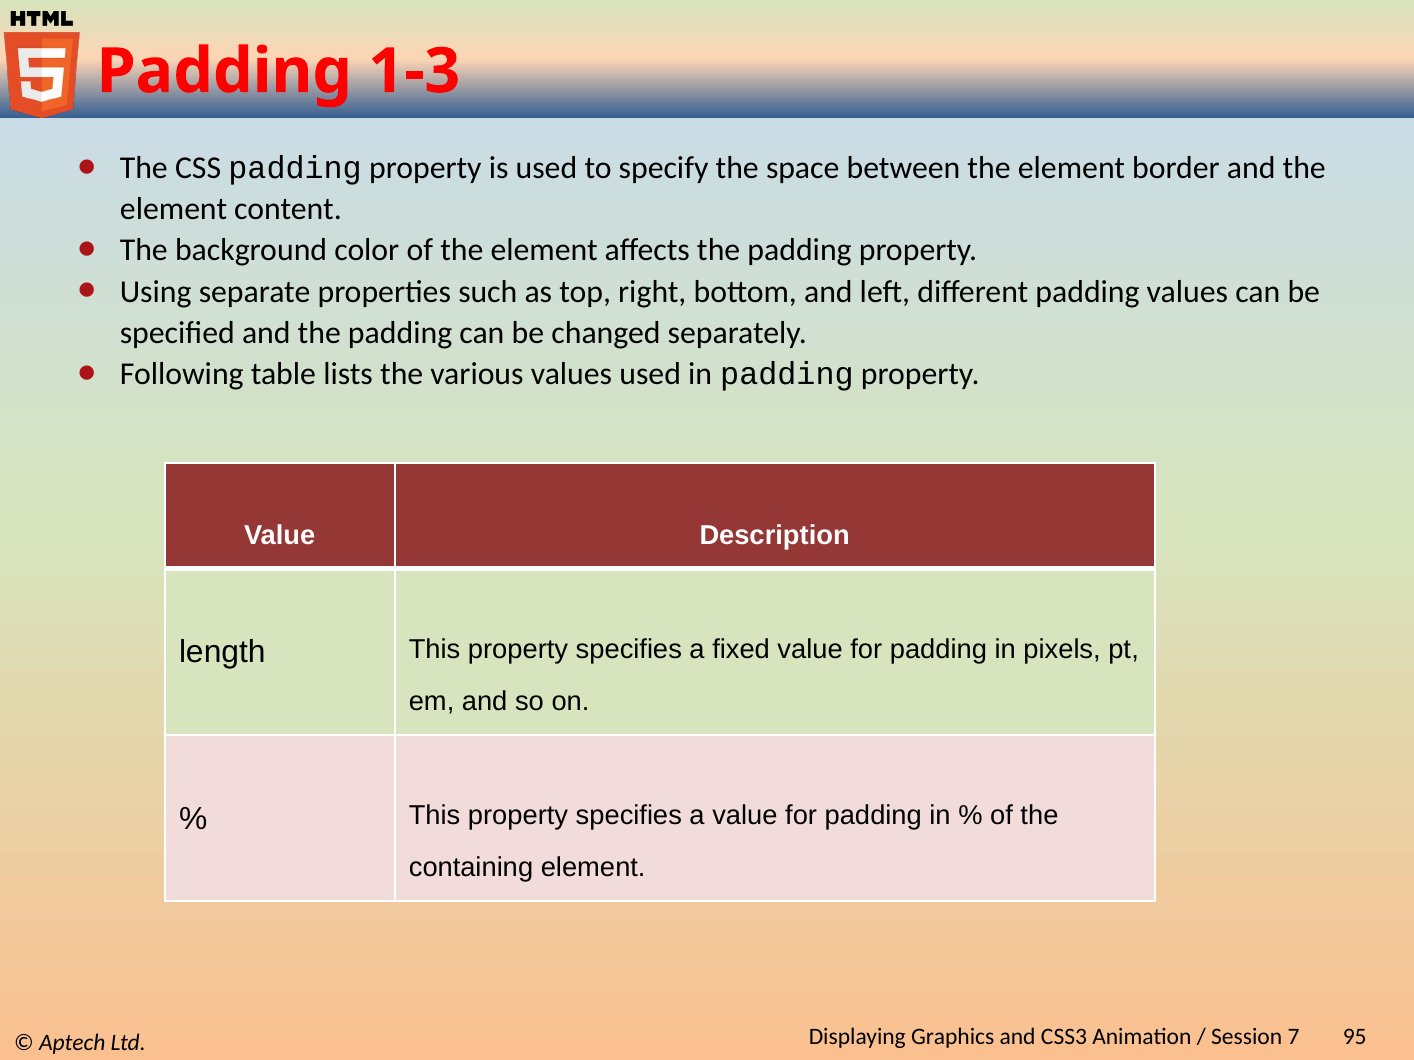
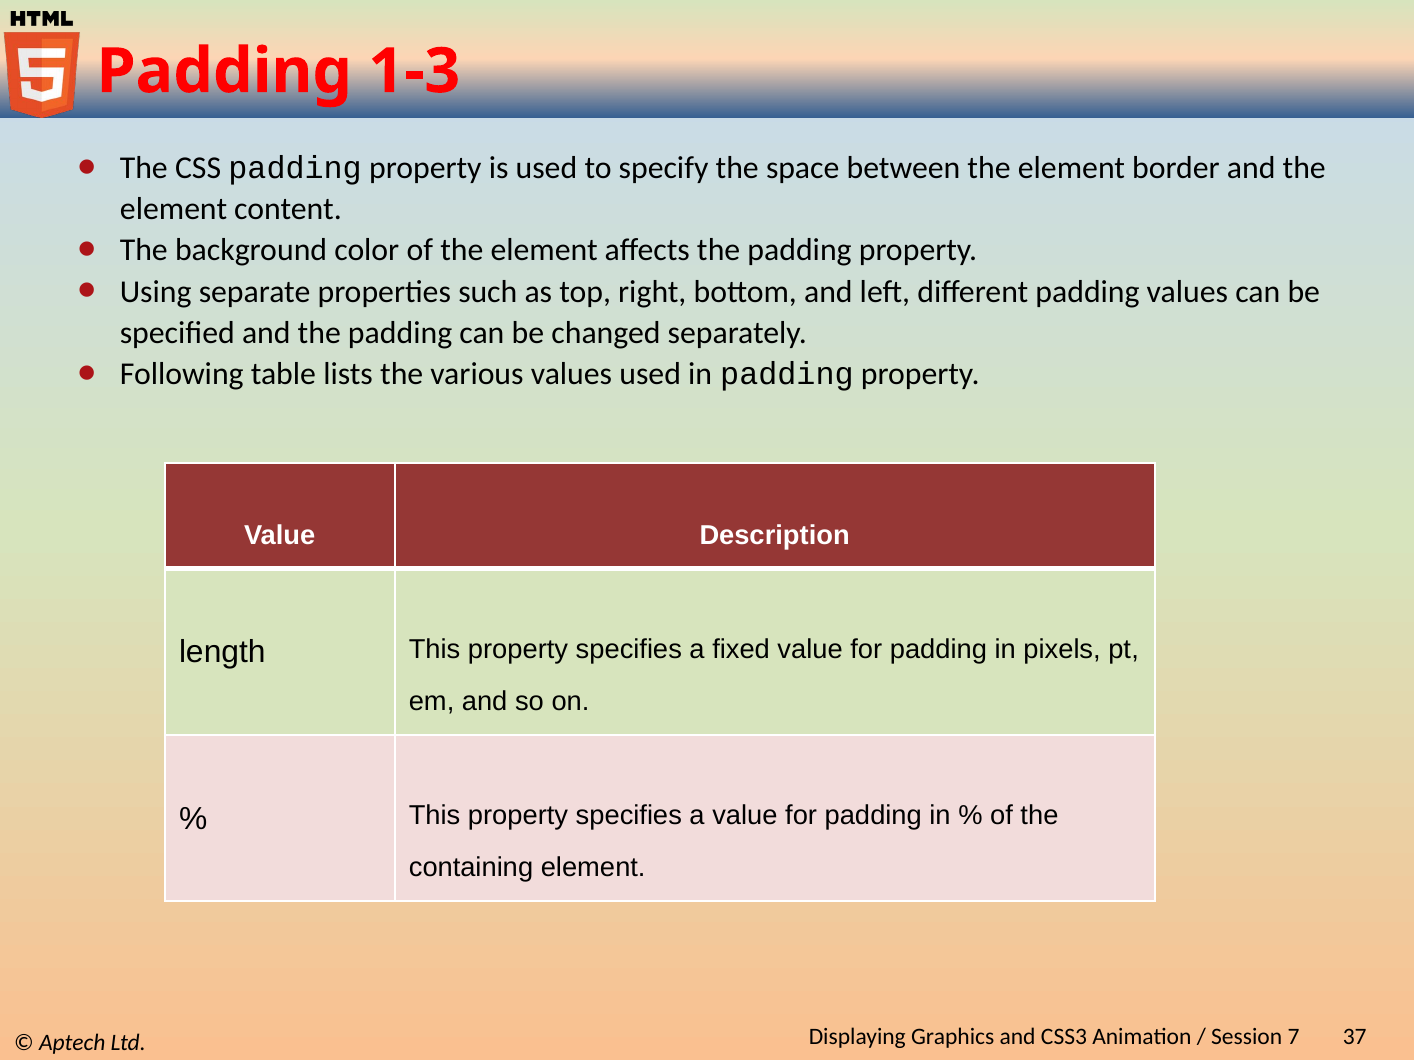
95: 95 -> 37
